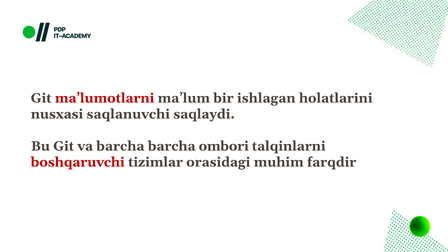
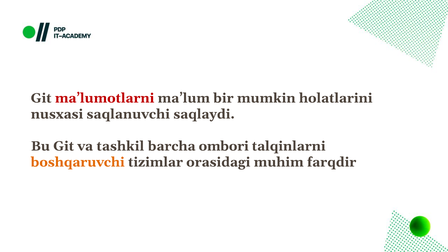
ishlagan: ishlagan -> mumkin
va barcha: barcha -> tashkil
boshqaruvchi colour: red -> orange
